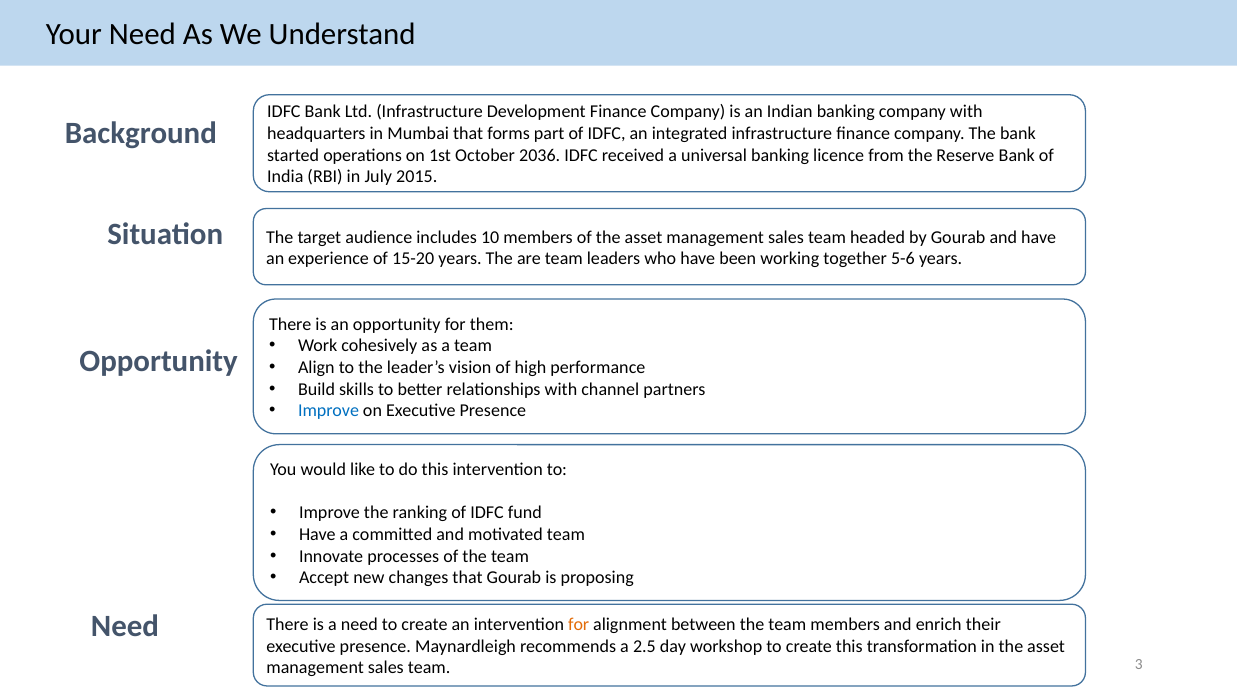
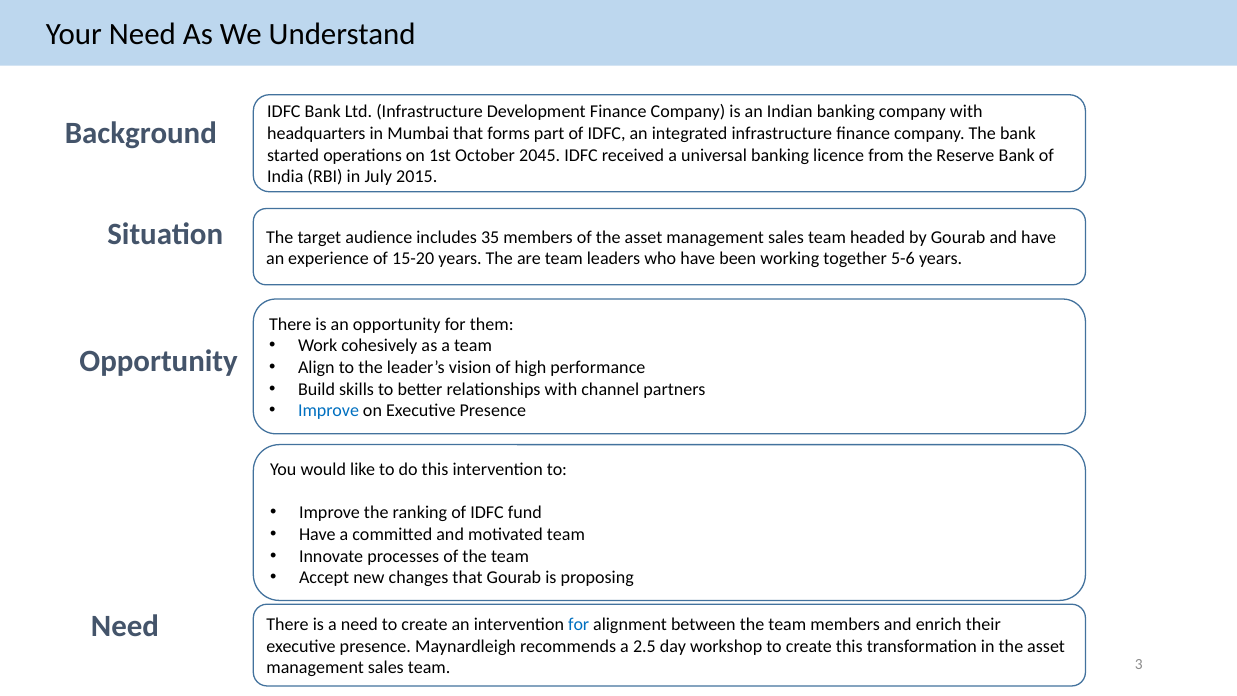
2036: 2036 -> 2045
10: 10 -> 35
for at (579, 624) colour: orange -> blue
